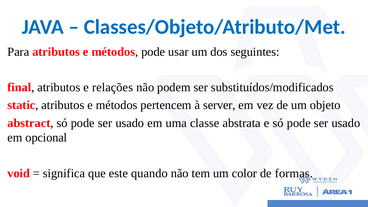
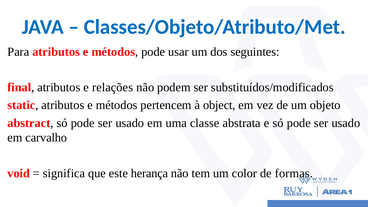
server: server -> object
opcional: opcional -> carvalho
quando: quando -> herança
